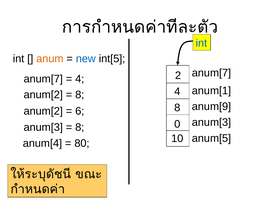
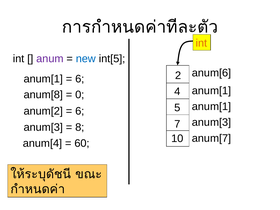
int at (201, 43) colour: blue -> orange
anum colour: orange -> purple
anum[7 at (212, 73): anum[7 -> anum[6
anum[7 at (43, 79): anum[7 -> anum[1
4 at (80, 79): 4 -> 6
anum[2 at (43, 95): anum[2 -> anum[8
8 at (80, 95): 8 -> 0
anum[9 at (212, 106): anum[9 -> anum[1
6 8: 8 -> 5
0: 0 -> 7
anum[5: anum[5 -> anum[7
80: 80 -> 60
